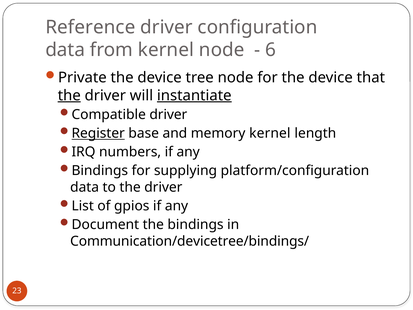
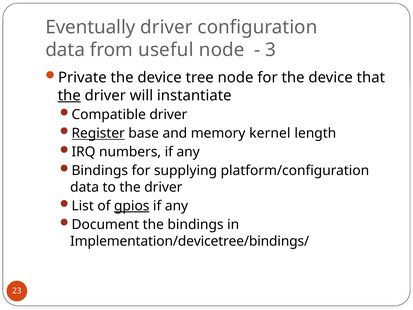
Reference: Reference -> Eventually
from kernel: kernel -> useful
6: 6 -> 3
instantiate underline: present -> none
gpios underline: none -> present
Communication/devicetree/bindings/: Communication/devicetree/bindings/ -> Implementation/devicetree/bindings/
